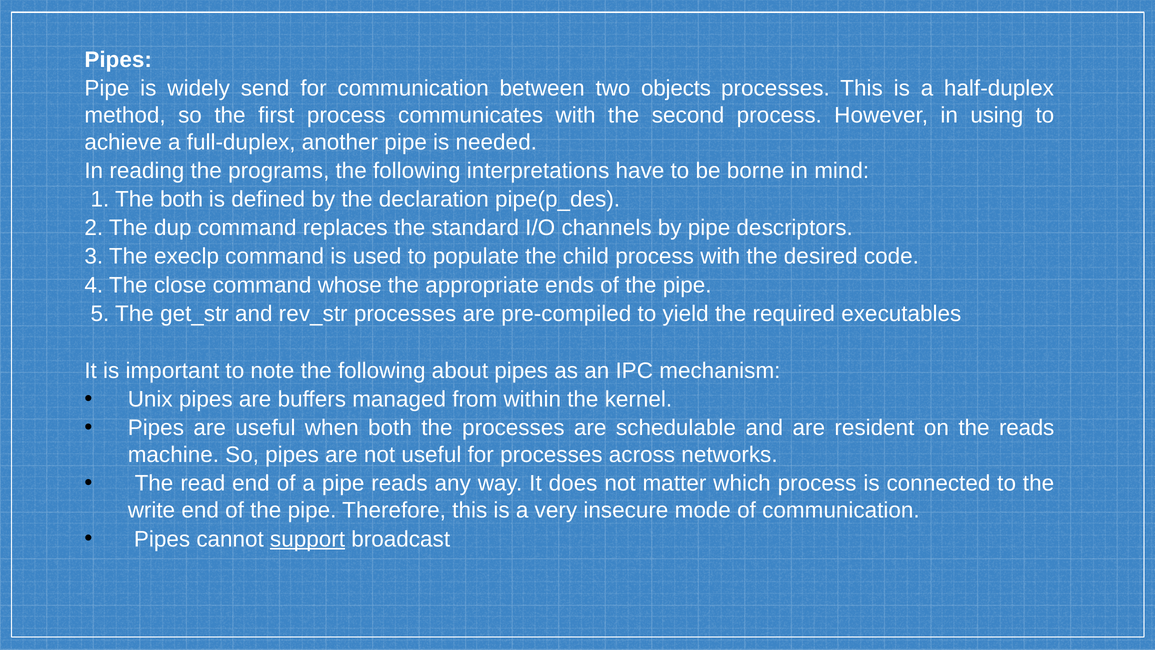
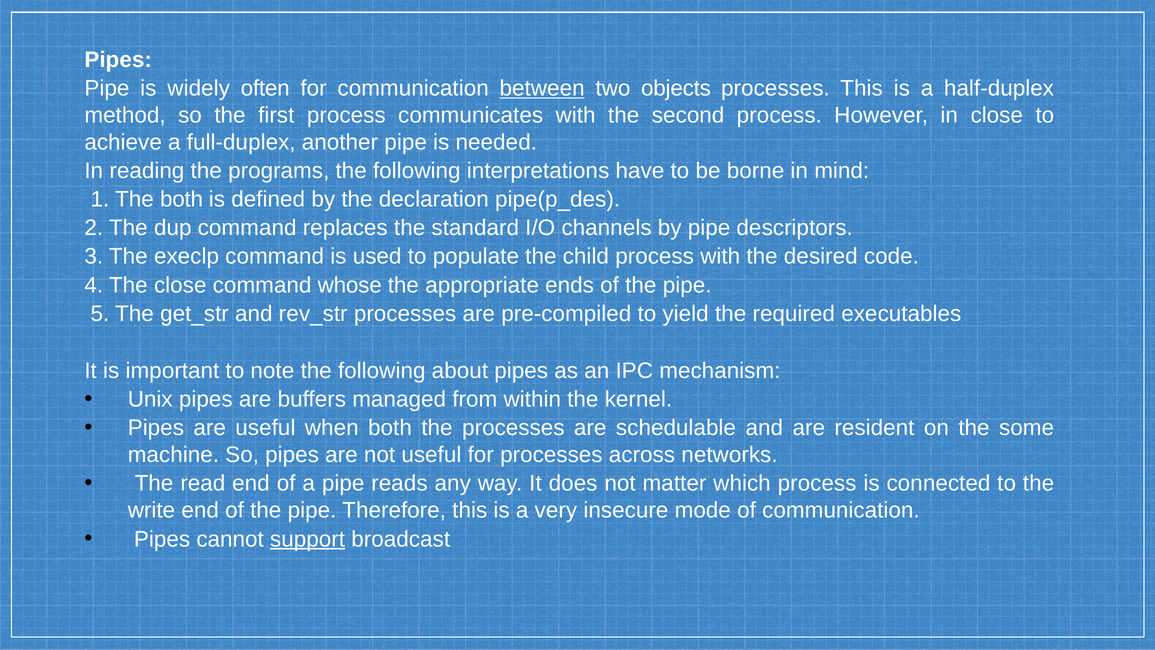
send: send -> often
between underline: none -> present
in using: using -> close
the reads: reads -> some
